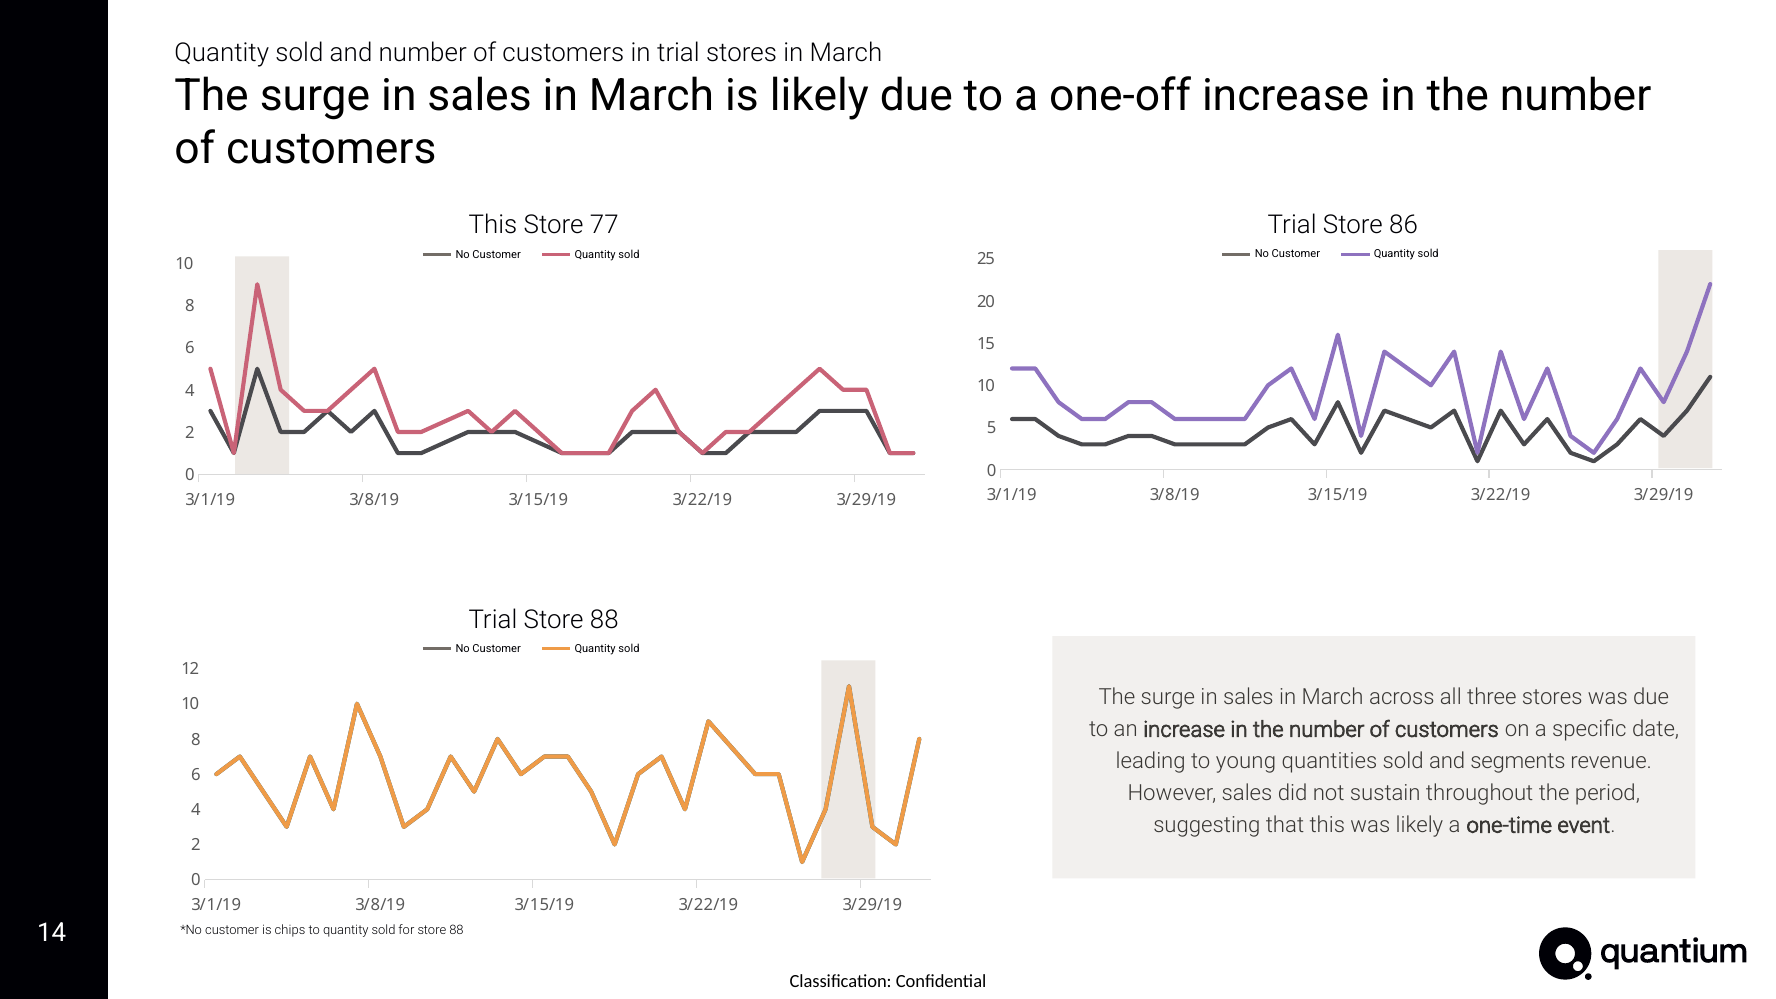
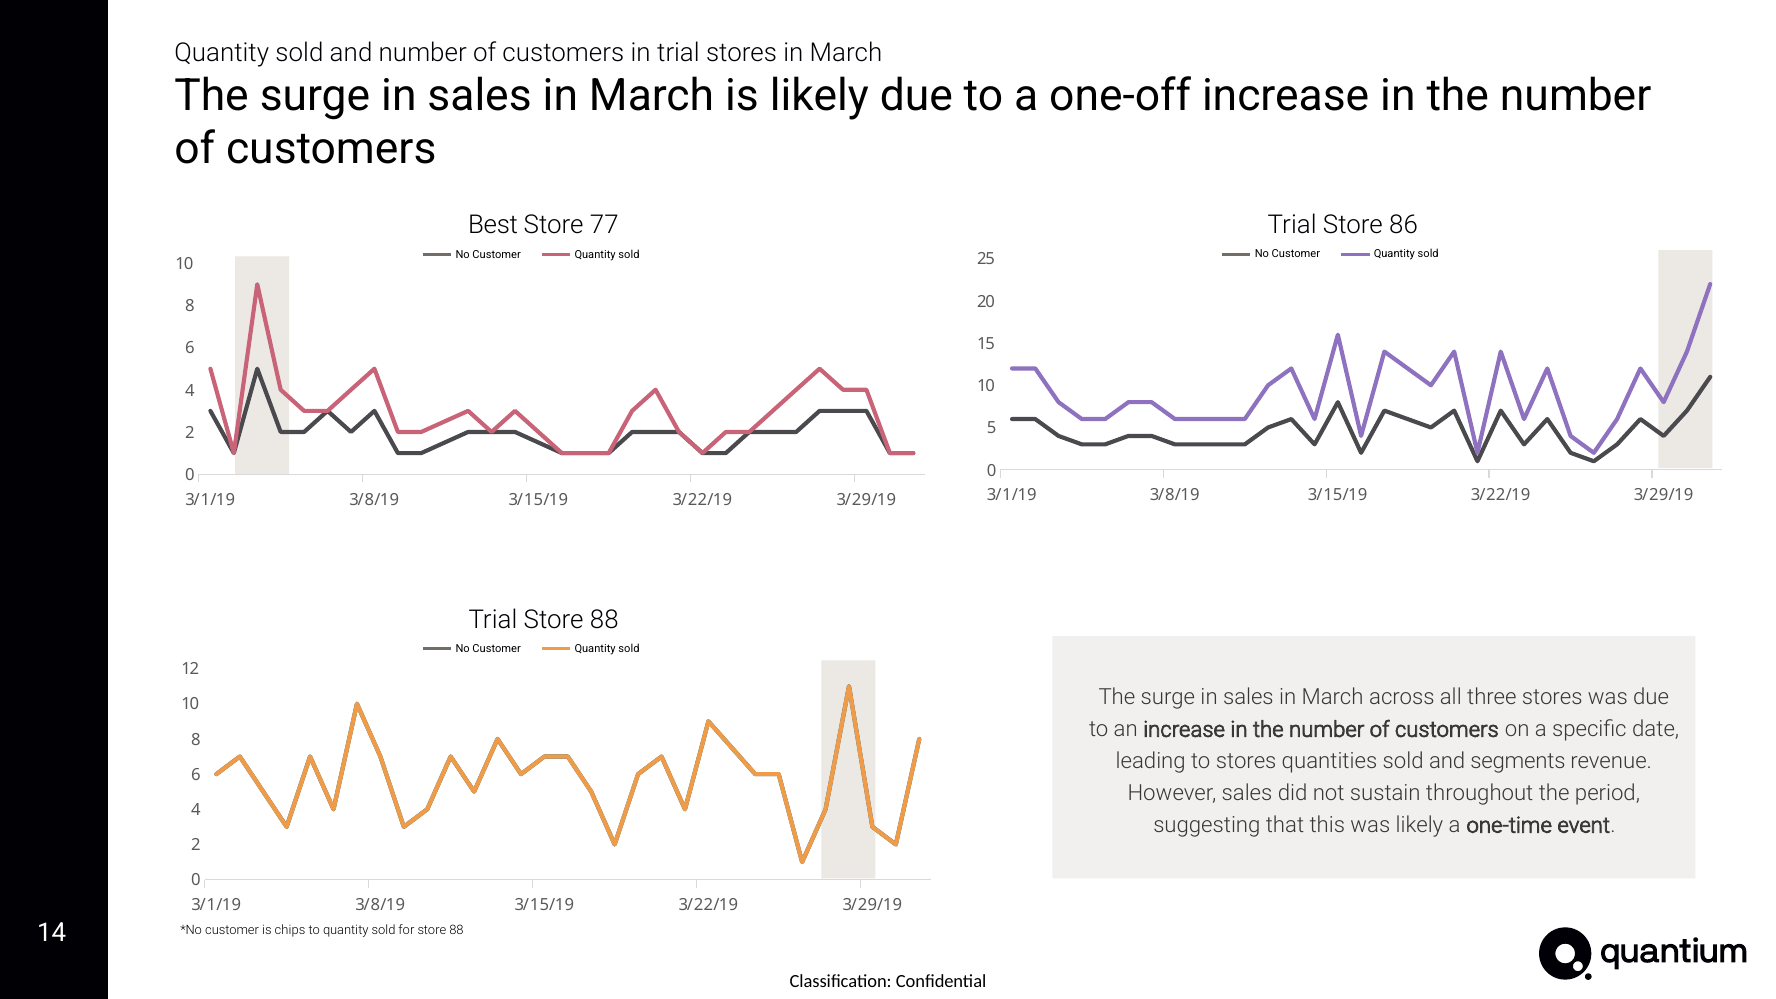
This at (493, 225): This -> Best
to young: young -> stores
